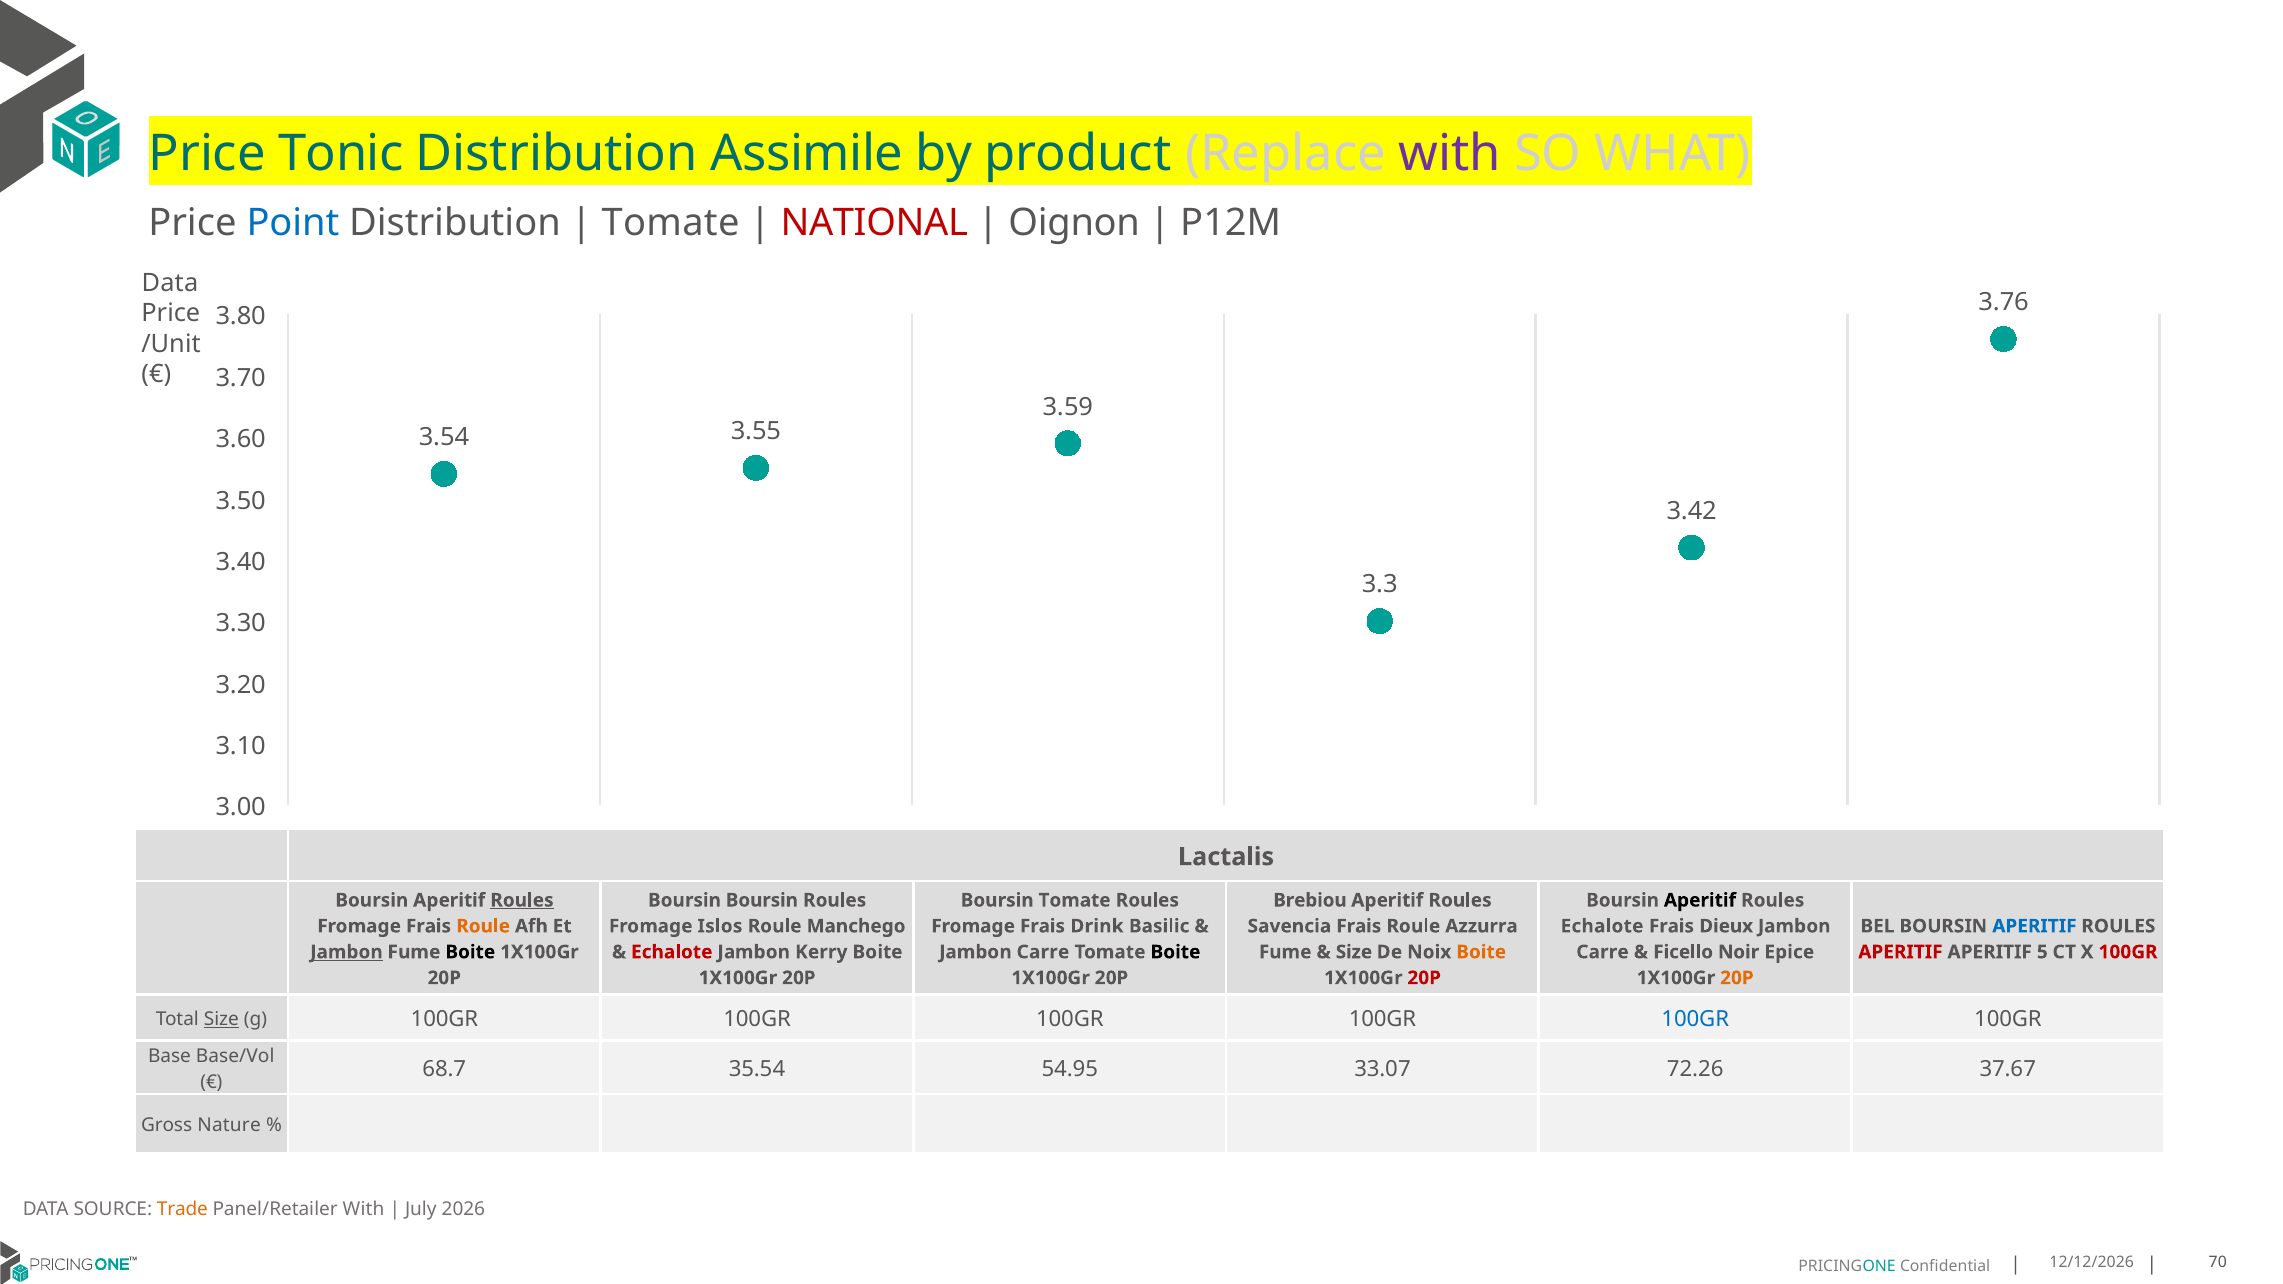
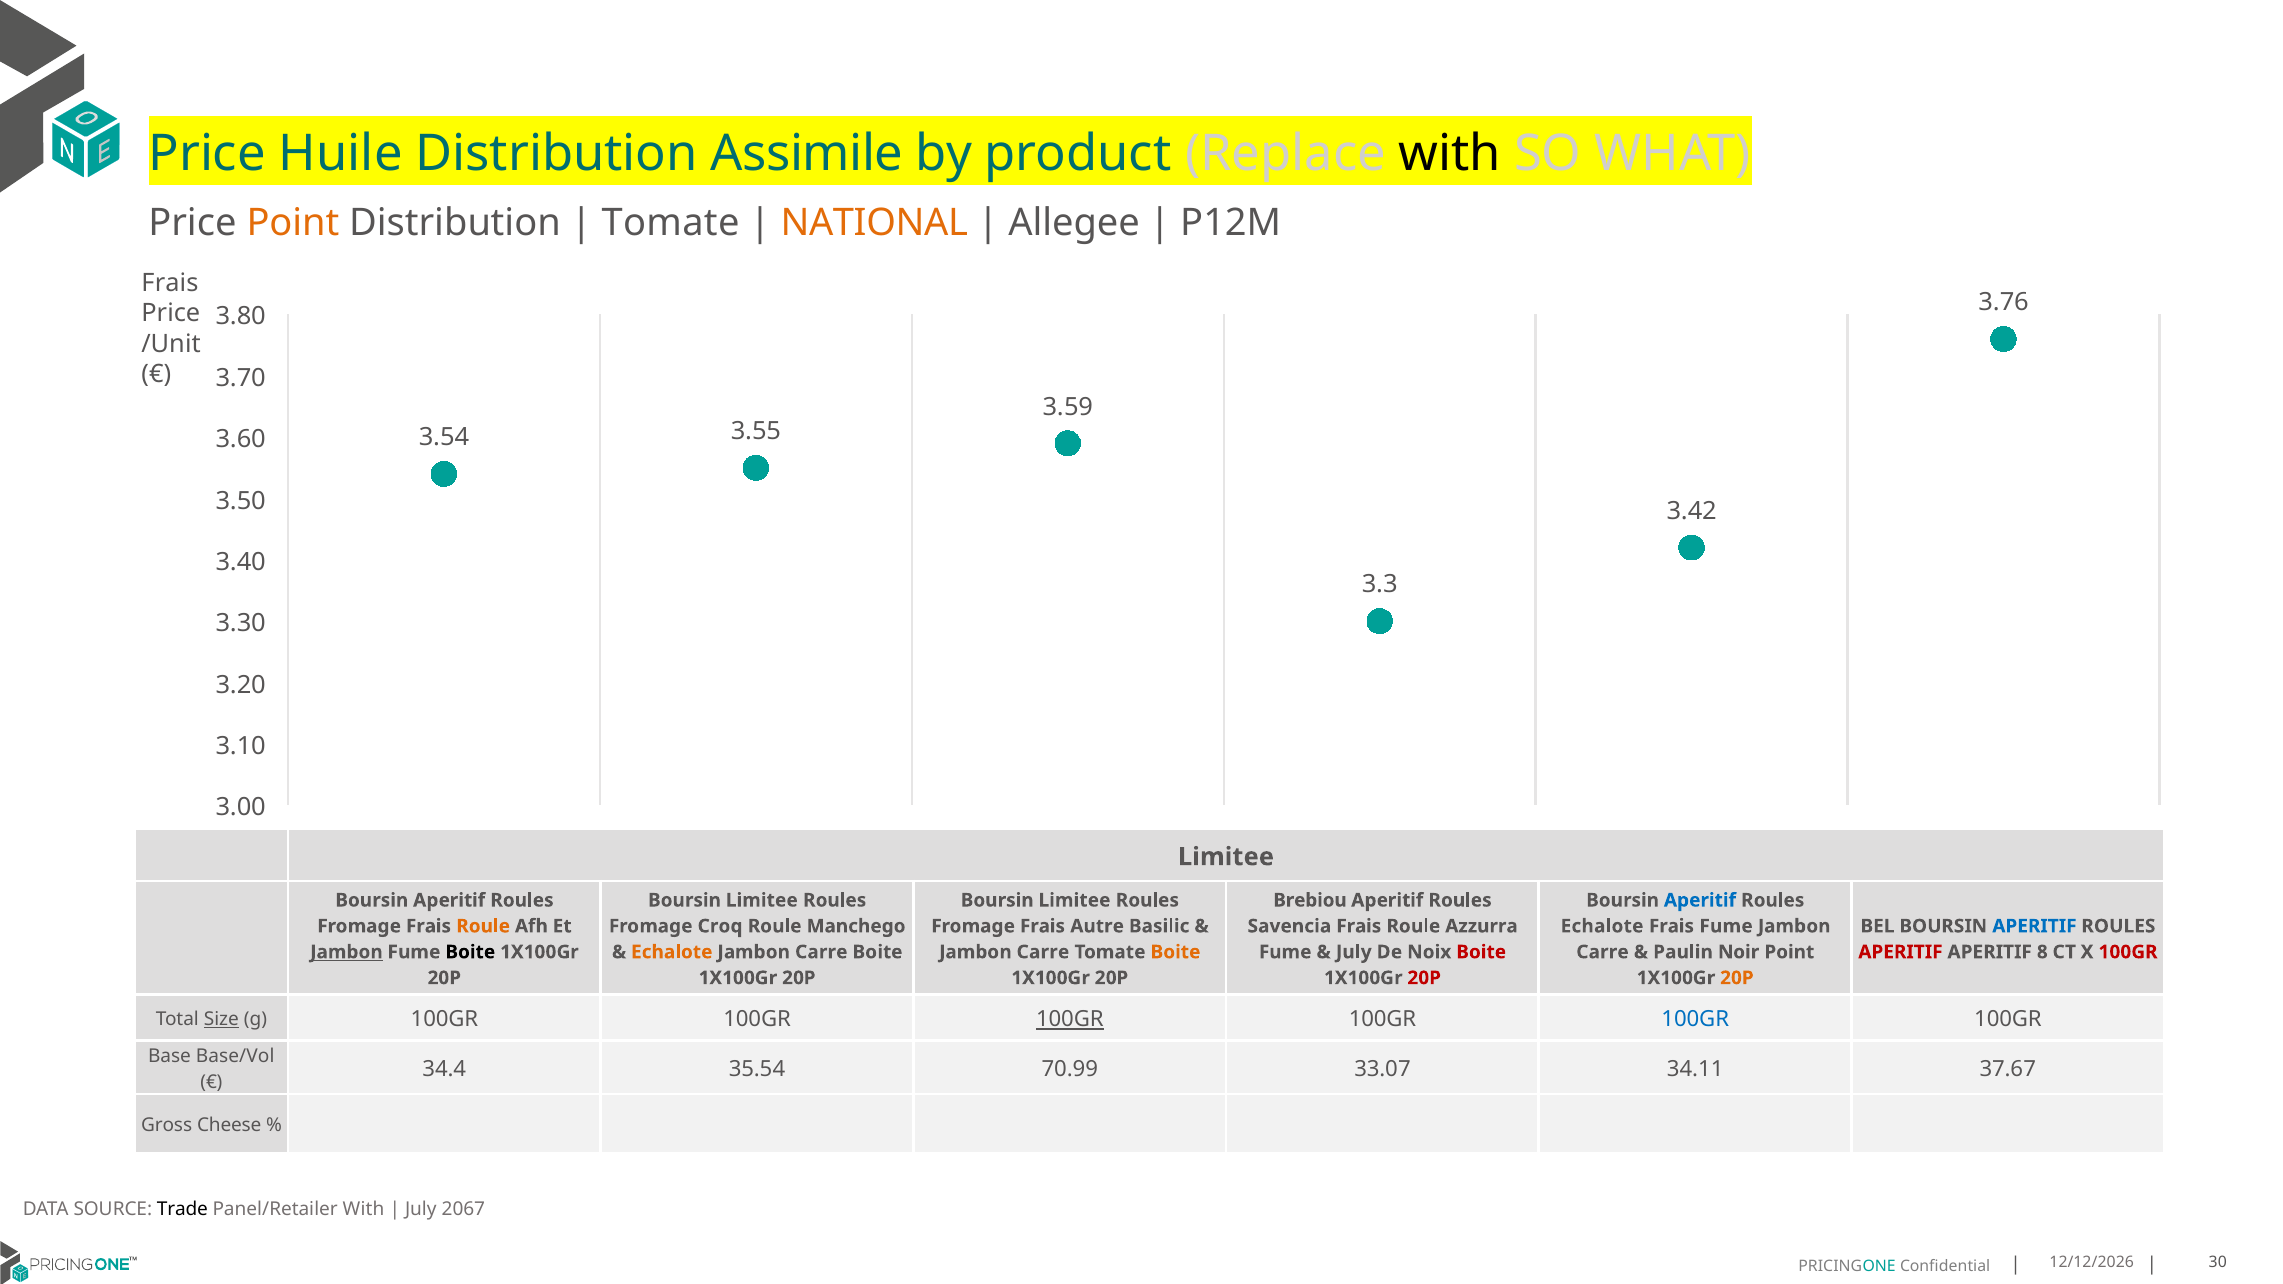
Tonic: Tonic -> Huile
with at (1450, 153) colour: purple -> black
Point at (293, 223) colour: blue -> orange
NATIONAL colour: red -> orange
Oignon: Oignon -> Allegee
Data at (170, 283): Data -> Frais
Lactalis at (1226, 857): Lactalis -> Limitee
Roules at (522, 900) underline: present -> none
Boursin at (762, 900): Boursin -> Limitee
Tomate at (1075, 900): Tomate -> Limitee
Aperitif at (1700, 900) colour: black -> blue
Islos: Islos -> Croq
Drink: Drink -> Autre
Frais Dieux: Dieux -> Fume
Echalote at (672, 952) colour: red -> orange
Kerry at (821, 952): Kerry -> Carre
Boite at (1176, 952) colour: black -> orange
Size at (1354, 952): Size -> July
Boite at (1481, 952) colour: orange -> red
Ficello: Ficello -> Paulin
Noir Epice: Epice -> Point
5: 5 -> 8
100GR at (1070, 1020) underline: none -> present
68.7: 68.7 -> 34.4
54.95: 54.95 -> 70.99
72.26: 72.26 -> 34.11
Nature: Nature -> Cheese
Trade colour: orange -> black
2026: 2026 -> 2067
70: 70 -> 30
